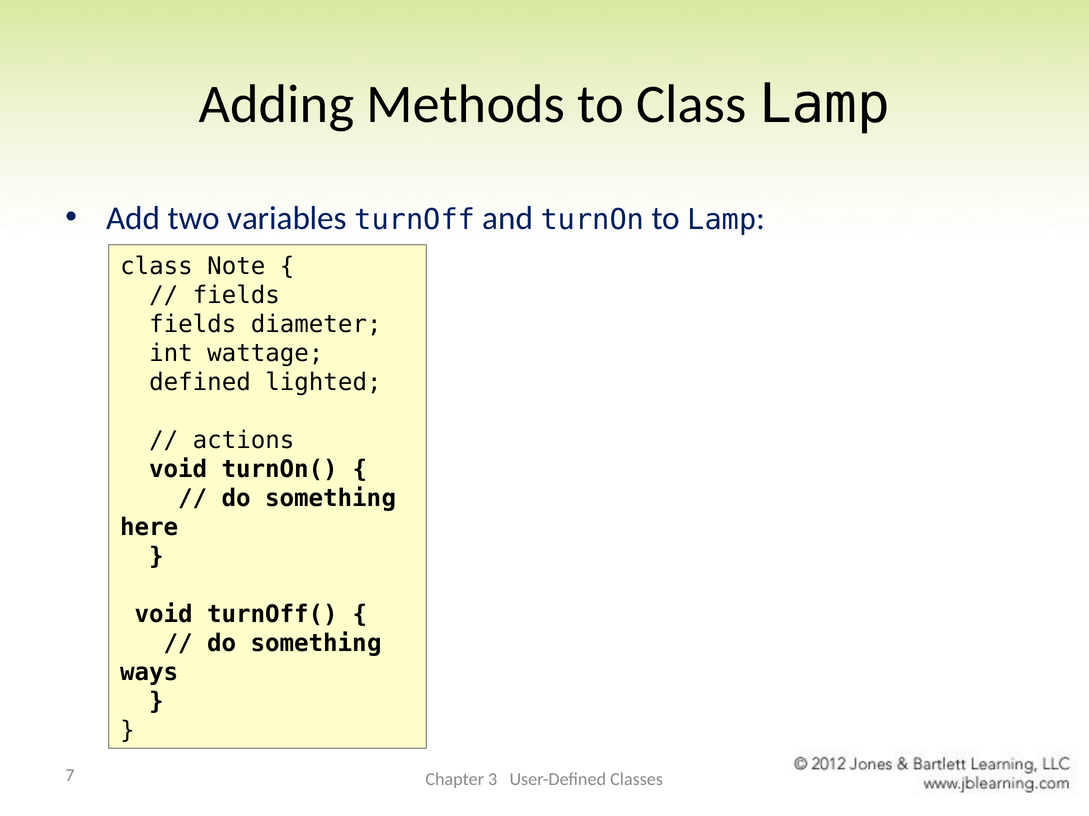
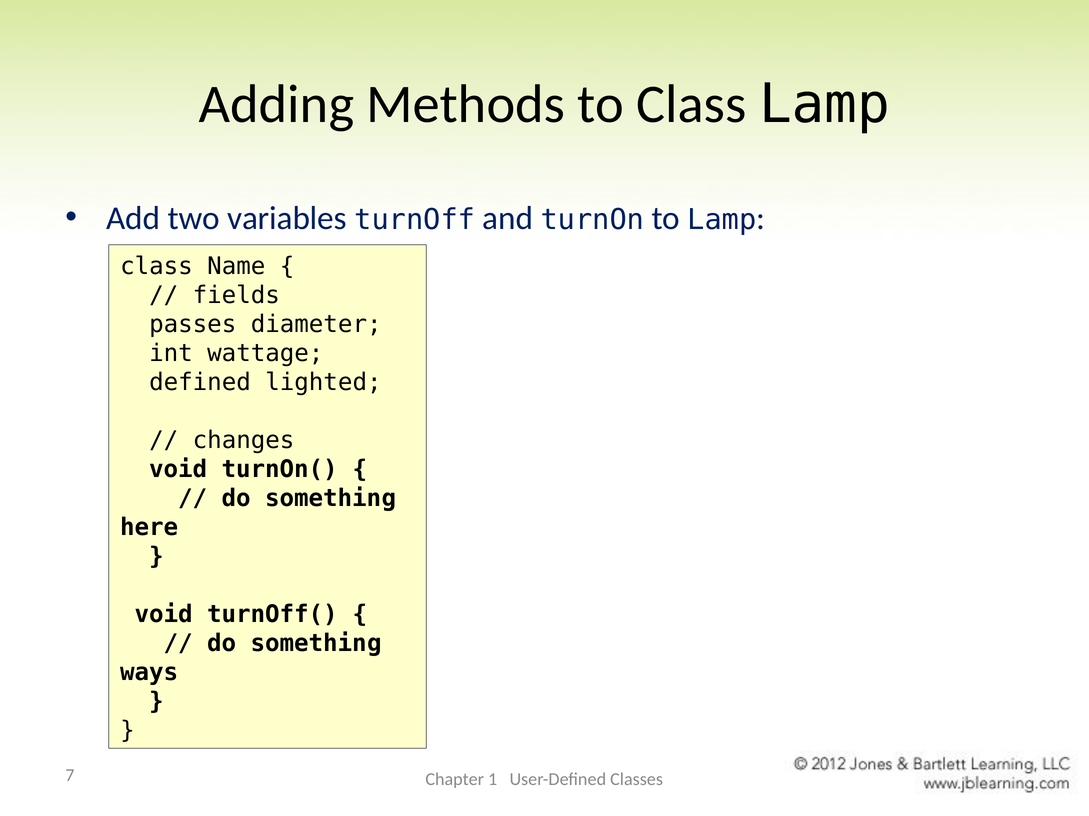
Note: Note -> Name
fields at (193, 325): fields -> passes
actions: actions -> changes
3: 3 -> 1
